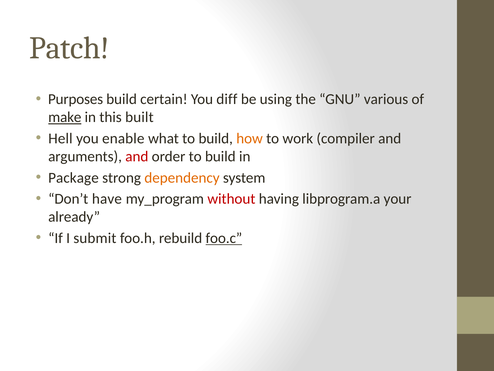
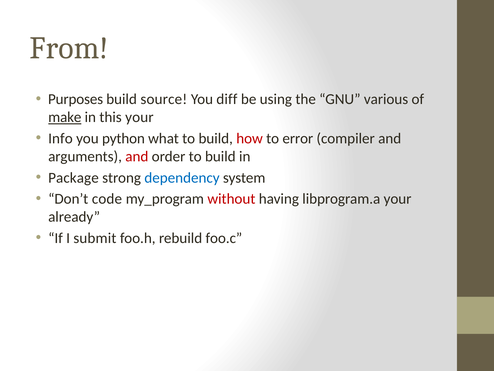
Patch: Patch -> From
certain: certain -> source
this built: built -> your
Hell: Hell -> Info
enable: enable -> python
how colour: orange -> red
work: work -> error
dependency colour: orange -> blue
have: have -> code
foo.c underline: present -> none
